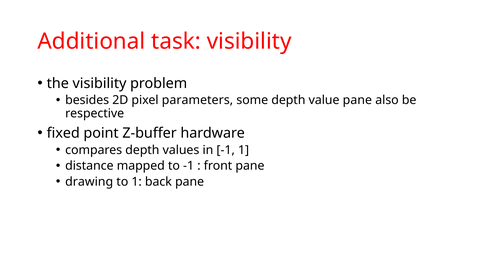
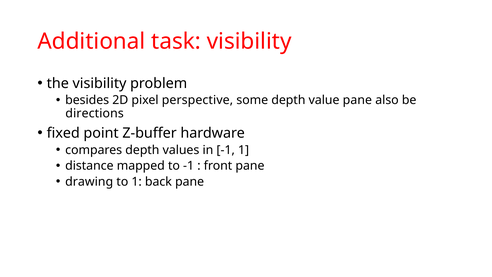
parameters: parameters -> perspective
respective: respective -> directions
